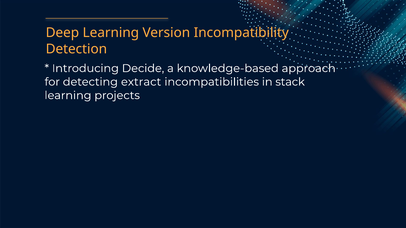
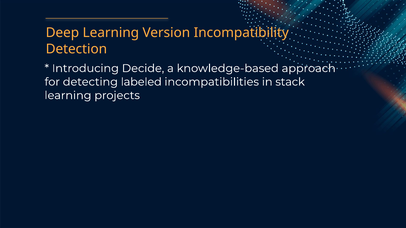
extract: extract -> labeled
